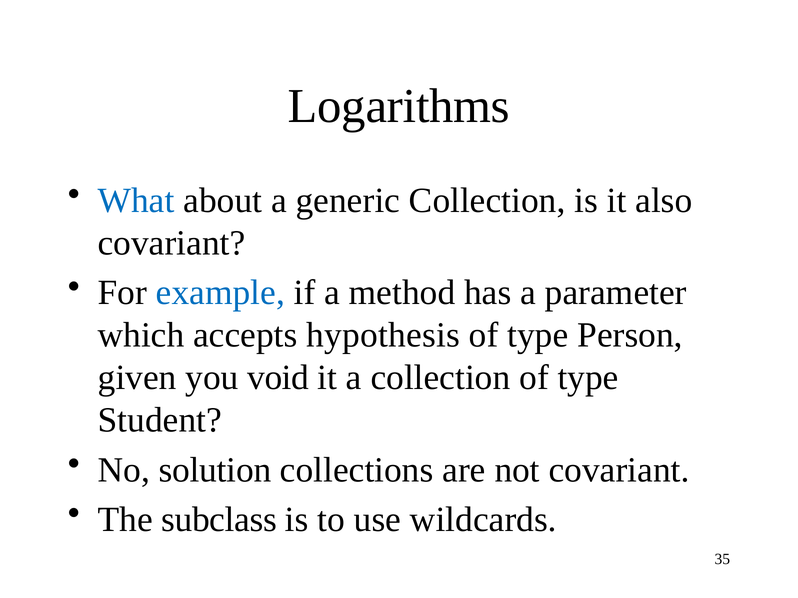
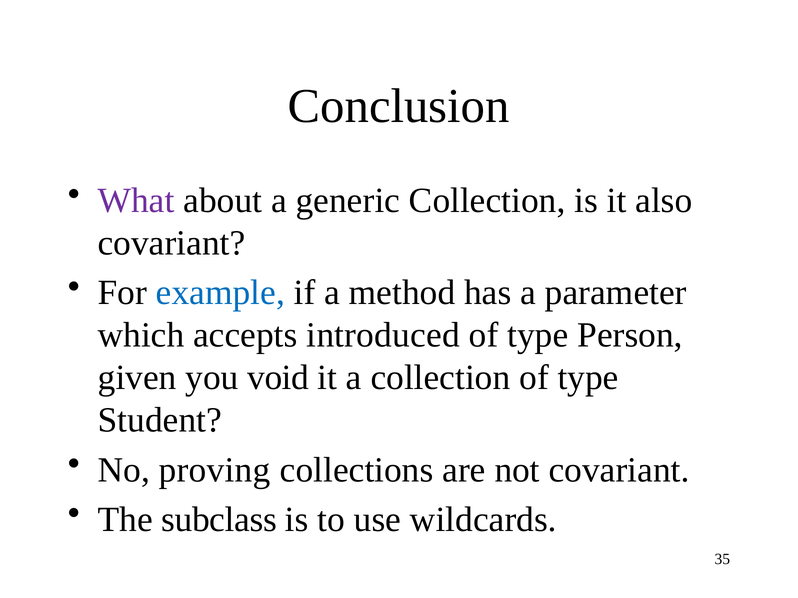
Logarithms: Logarithms -> Conclusion
What colour: blue -> purple
hypothesis: hypothesis -> introduced
solution: solution -> proving
